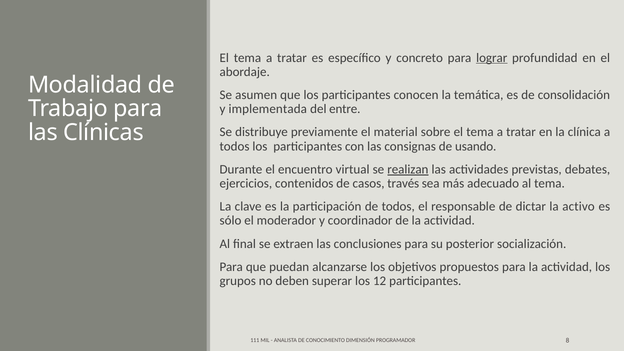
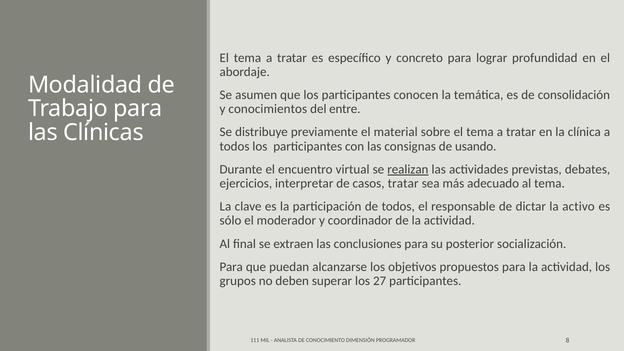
lograr underline: present -> none
implementada: implementada -> conocimientos
contenidos: contenidos -> interpretar
casos través: través -> tratar
12: 12 -> 27
